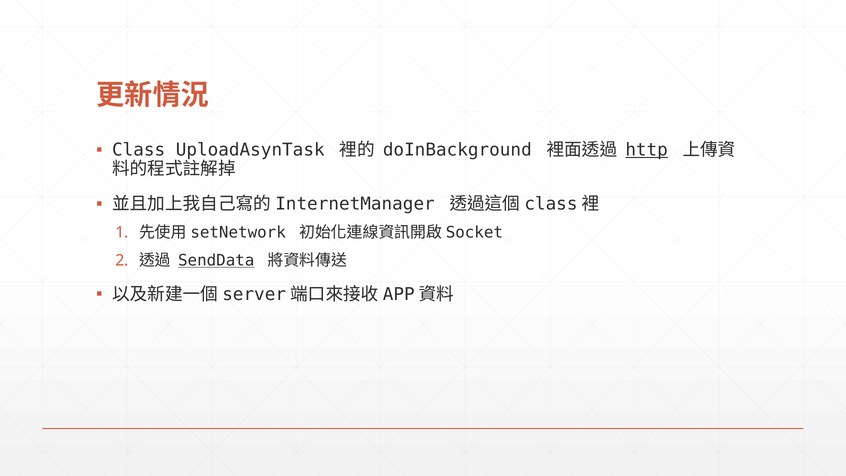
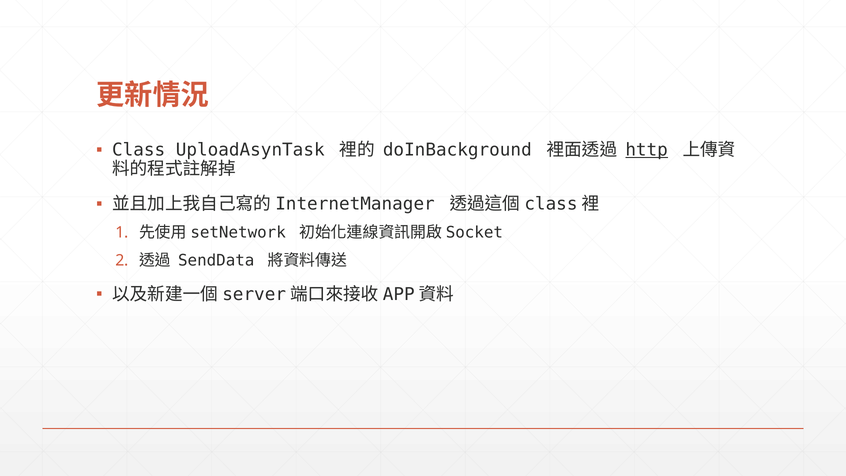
SendData underline: present -> none
